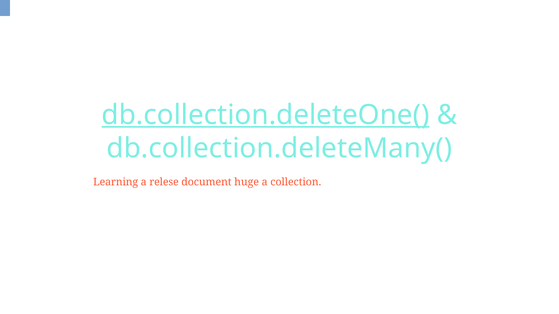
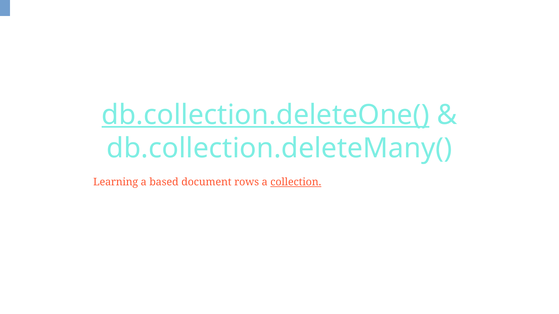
relese: relese -> based
huge: huge -> rows
collection underline: none -> present
